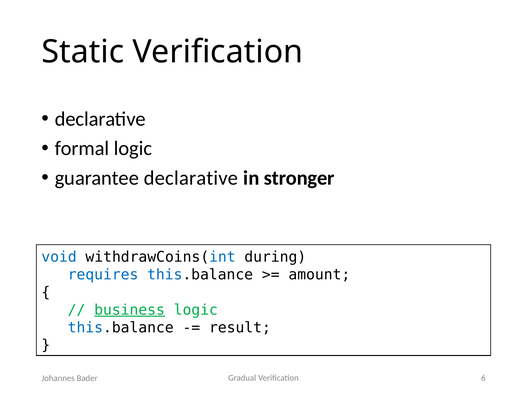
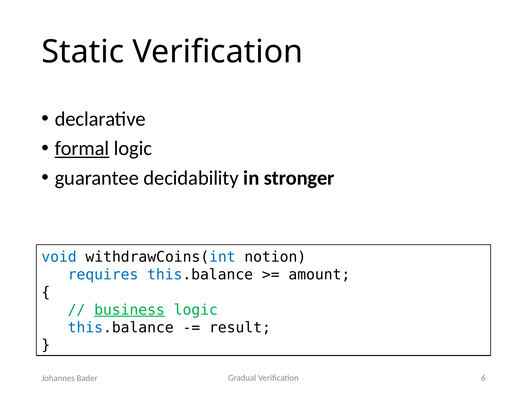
formal underline: none -> present
guarantee declarative: declarative -> decidability
during: during -> notion
